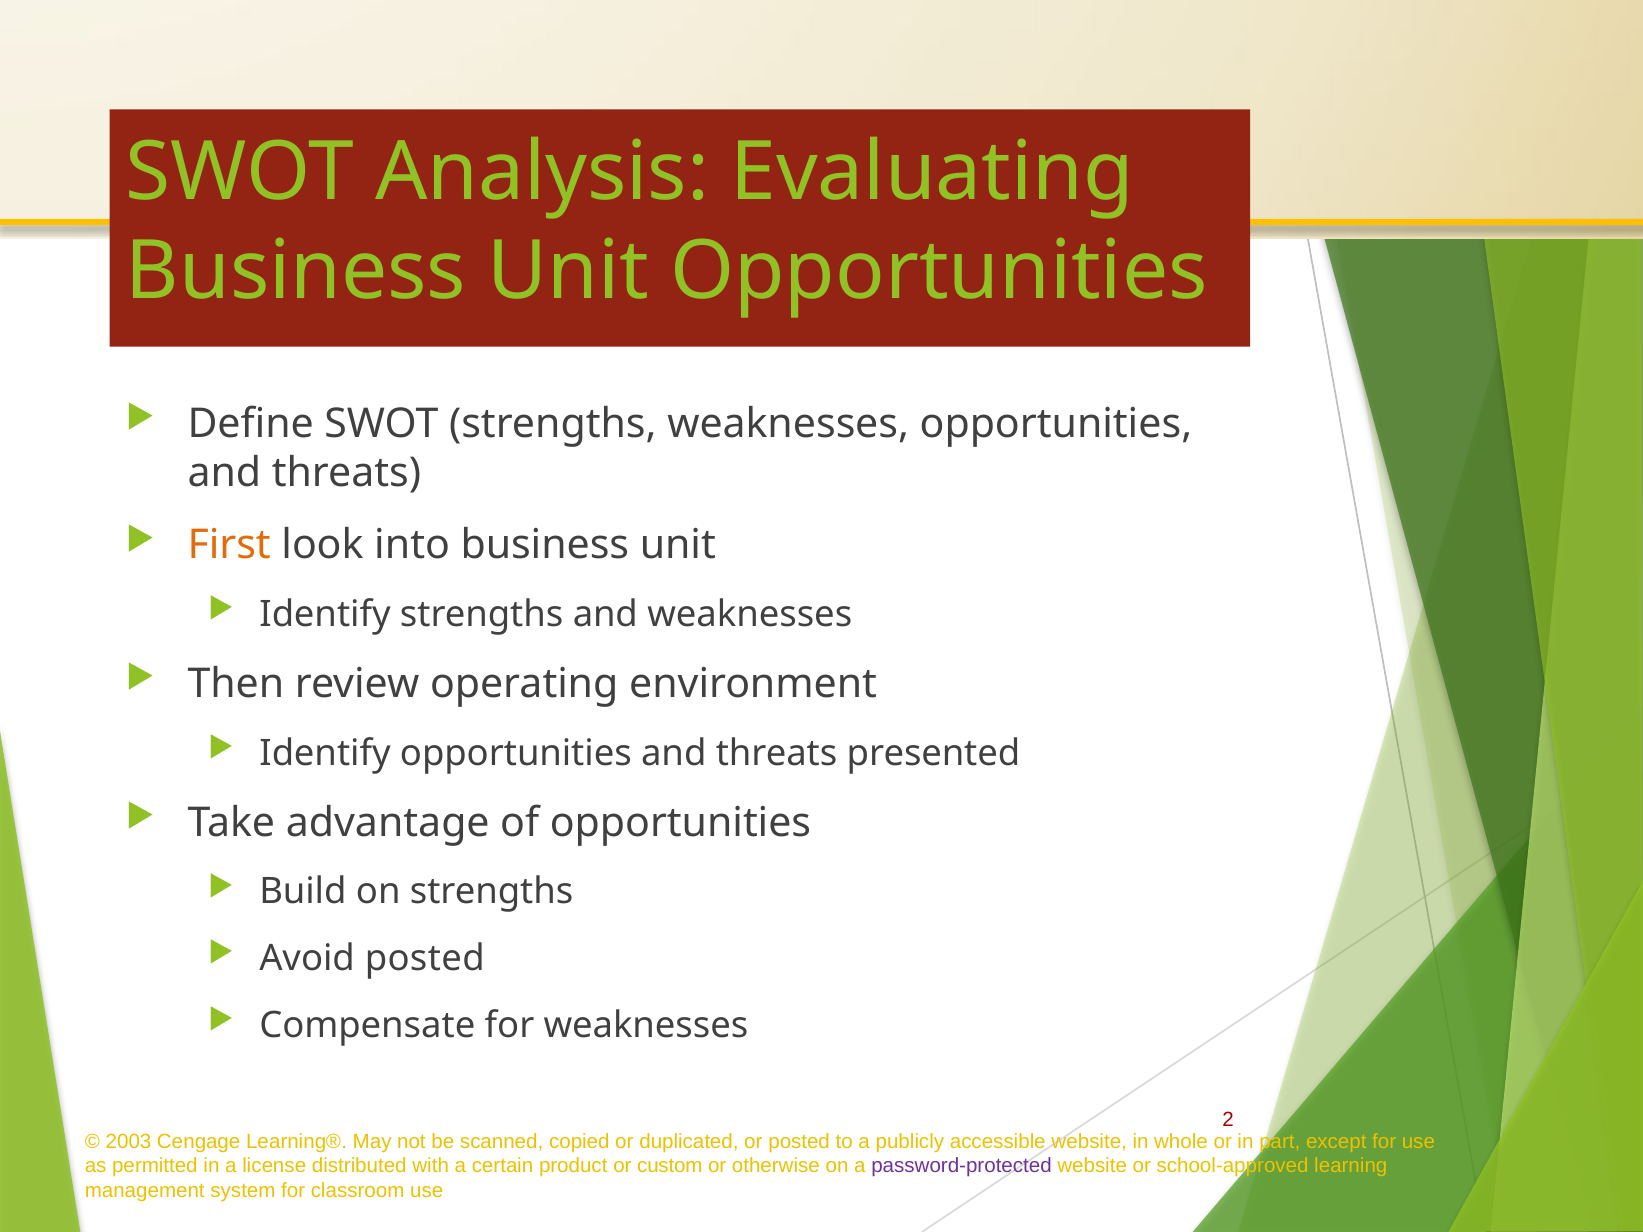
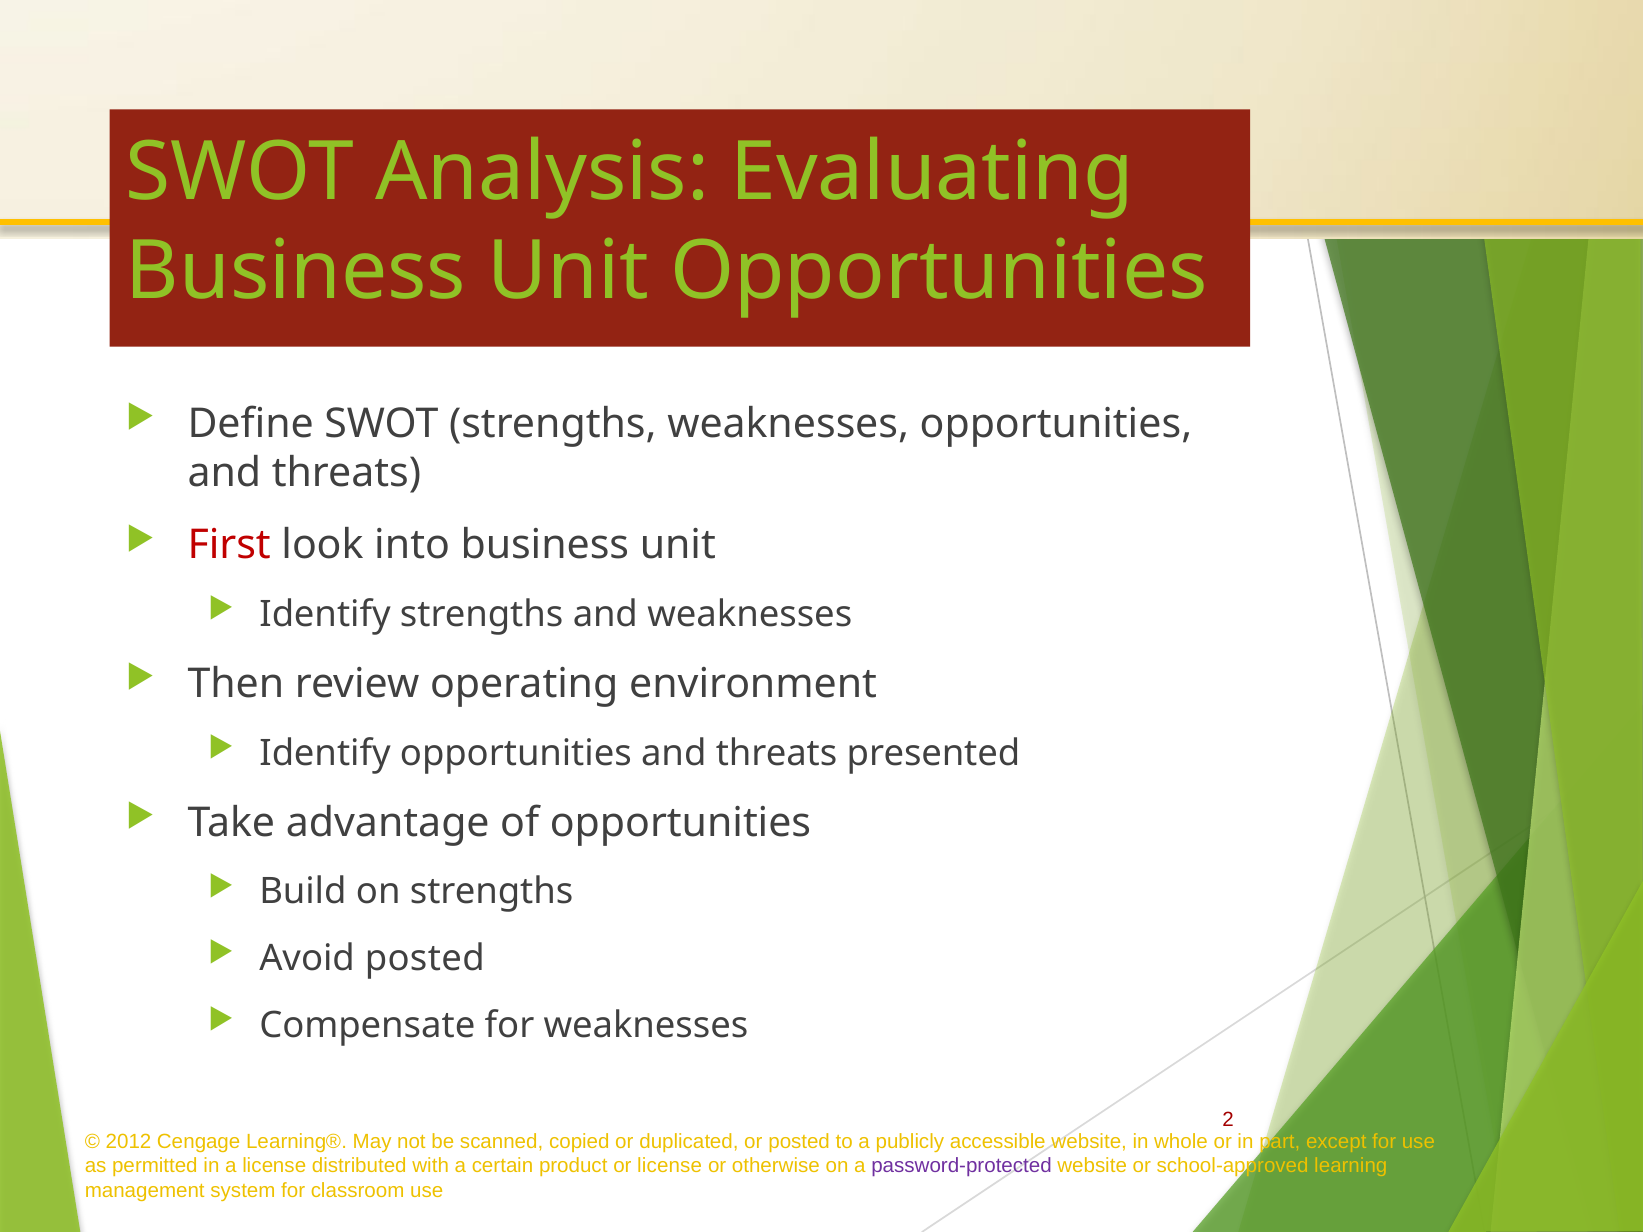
First colour: orange -> red
2003: 2003 -> 2012
or custom: custom -> license
